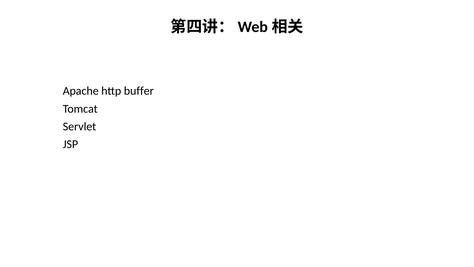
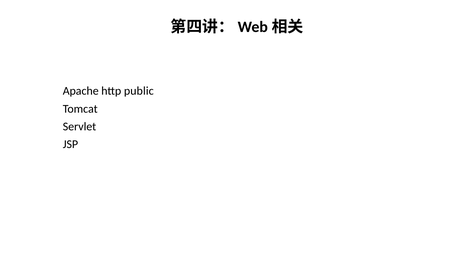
buffer: buffer -> public
